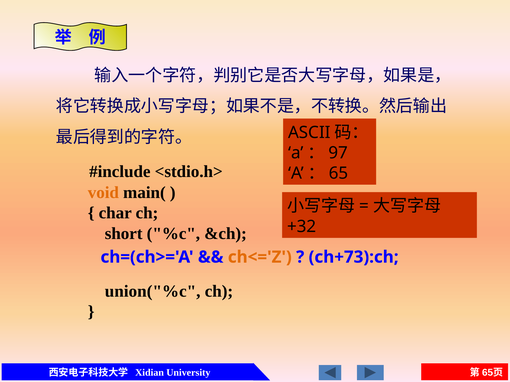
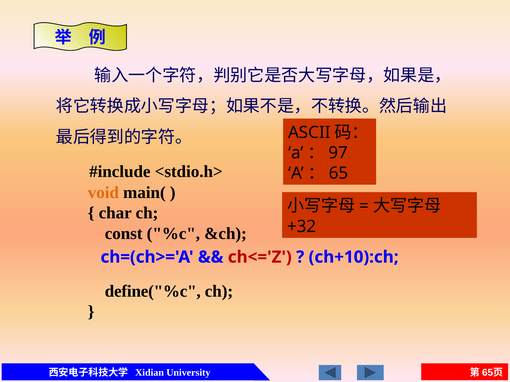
short: short -> const
ch<='Z colour: orange -> red
ch+73):ch: ch+73):ch -> ch+10):ch
union("%c: union("%c -> define("%c
